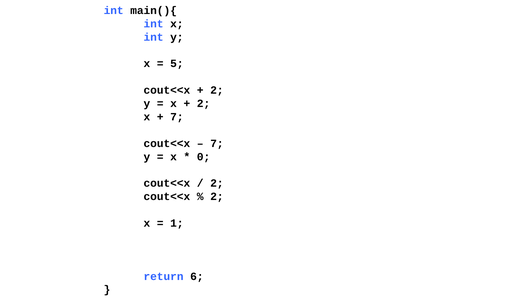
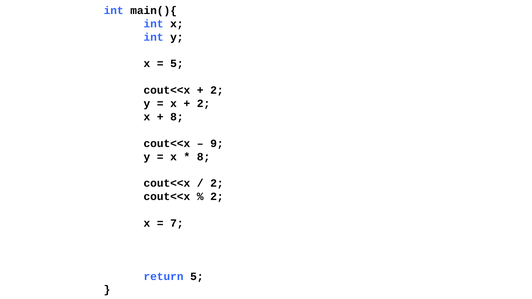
7 at (177, 117): 7 -> 8
7 at (217, 144): 7 -> 9
0 at (204, 157): 0 -> 8
1: 1 -> 7
return 6: 6 -> 5
